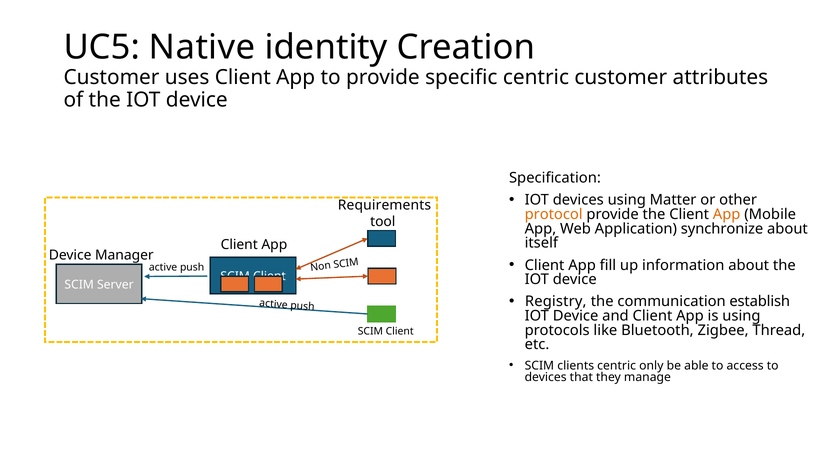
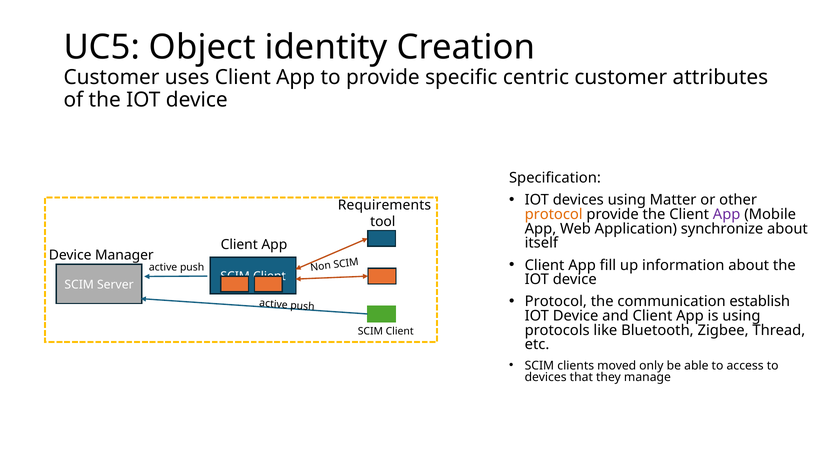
Native: Native -> Object
App at (727, 215) colour: orange -> purple
Registry at (556, 302): Registry -> Protocol
clients centric: centric -> moved
